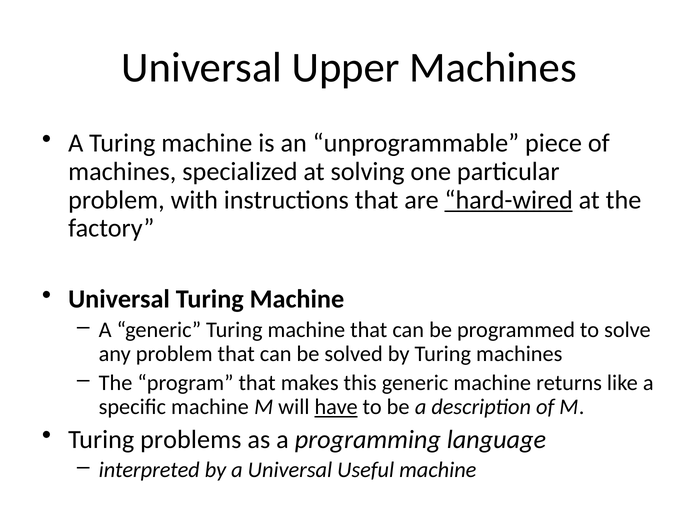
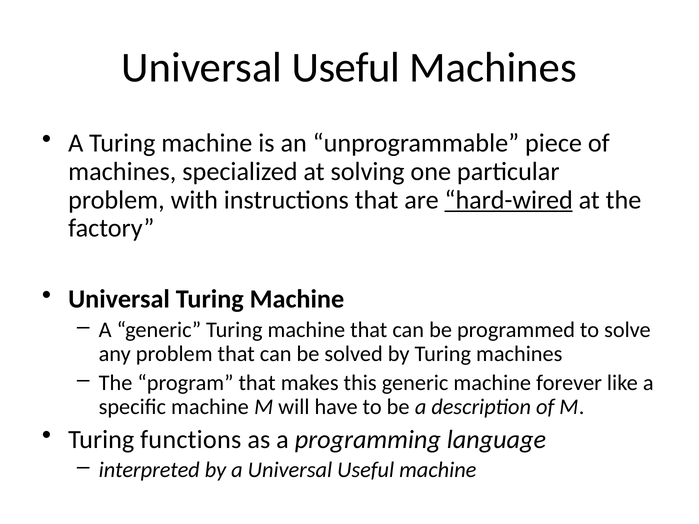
Upper at (346, 68): Upper -> Useful
returns: returns -> forever
have underline: present -> none
problems: problems -> functions
